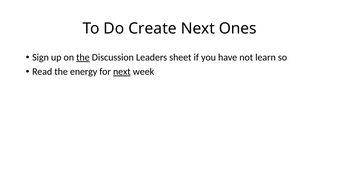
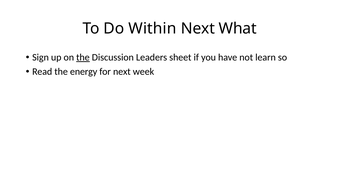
Create: Create -> Within
Ones: Ones -> What
next at (122, 72) underline: present -> none
